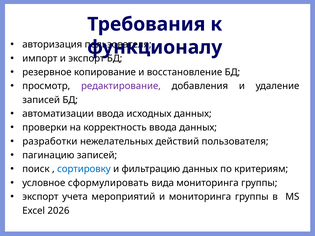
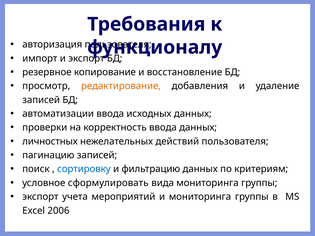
редактирование colour: purple -> orange
разработки: разработки -> личностных
2026: 2026 -> 2006
